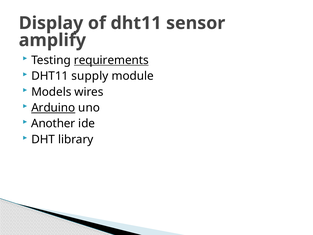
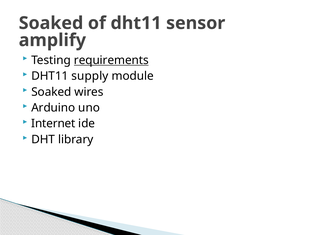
Display at (51, 23): Display -> Soaked
Models at (51, 92): Models -> Soaked
Arduino underline: present -> none
Another: Another -> Internet
